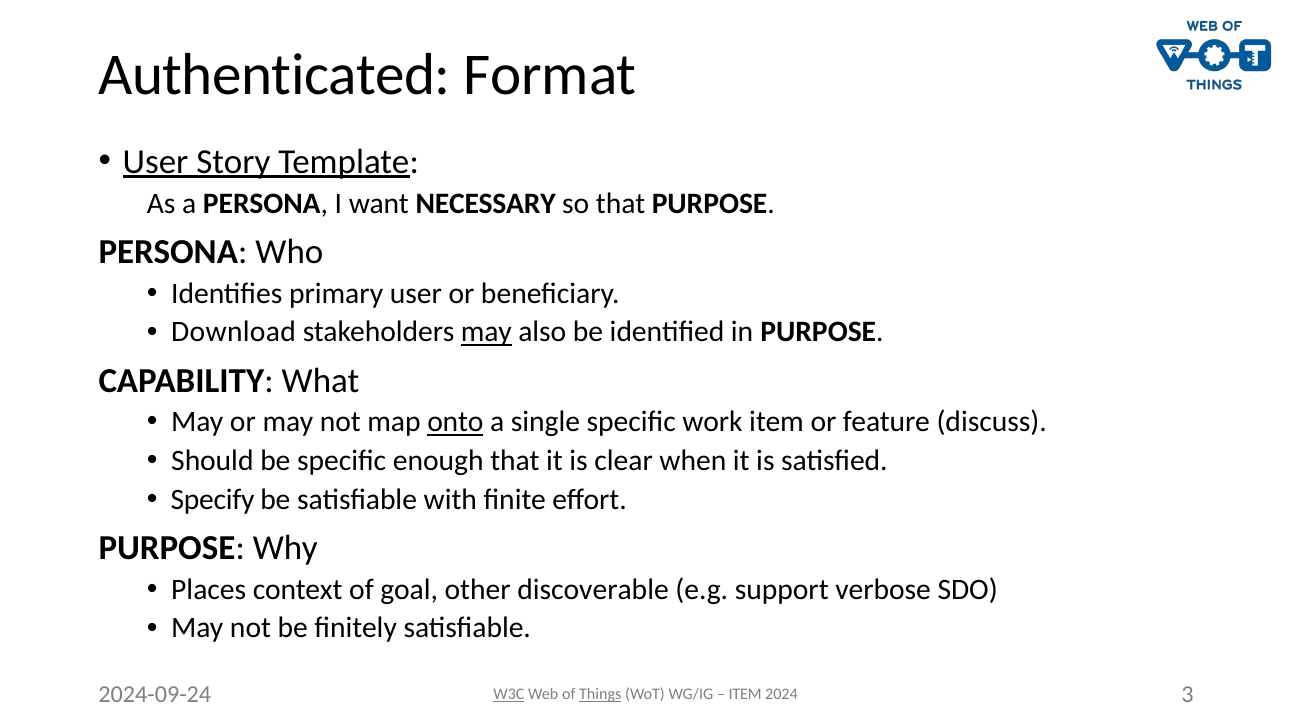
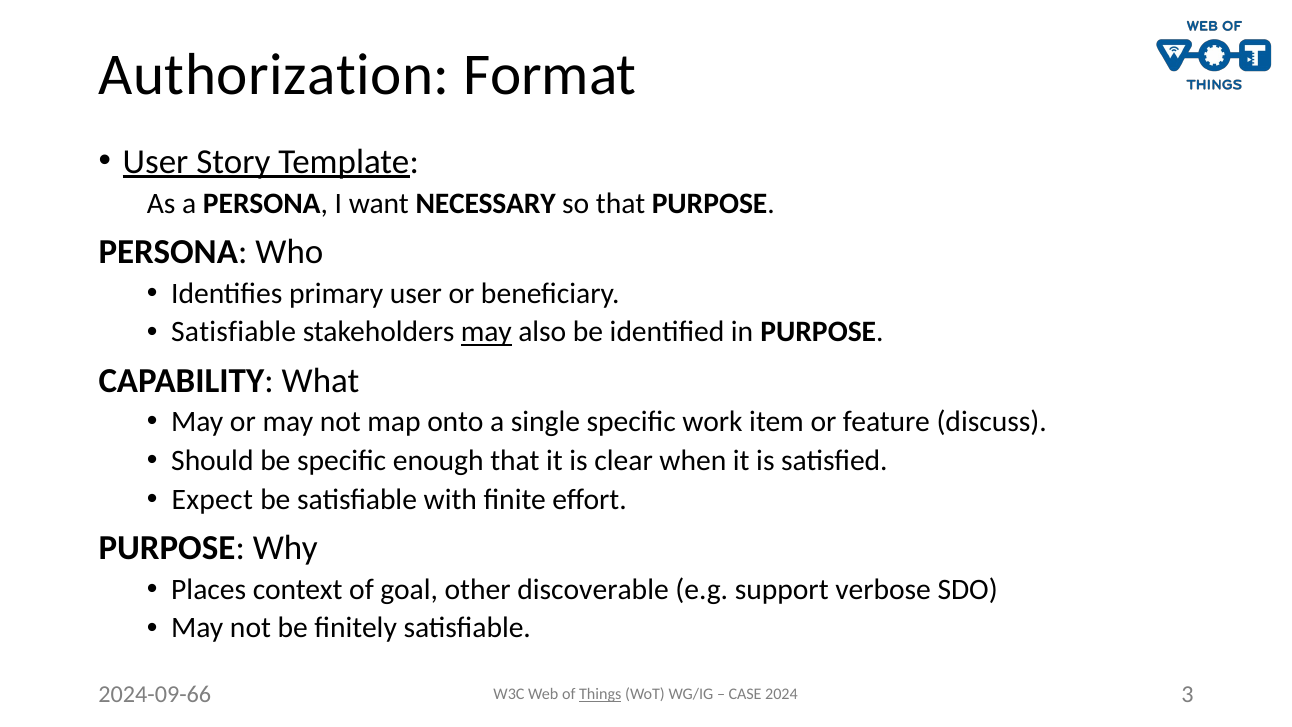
Authenticated: Authenticated -> Authorization
Download at (234, 332): Download -> Satisfiable
onto underline: present -> none
Specify: Specify -> Expect
2024-09-24: 2024-09-24 -> 2024-09-66
W3C underline: present -> none
ITEM at (745, 694): ITEM -> CASE
